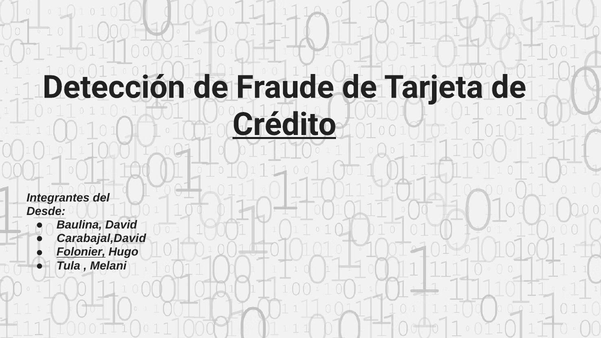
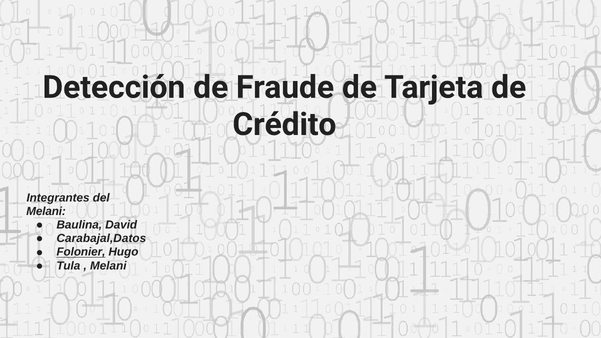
Crédito underline: present -> none
Desde at (46, 211): Desde -> Melani
Carabajal,David: Carabajal,David -> Carabajal,Datos
